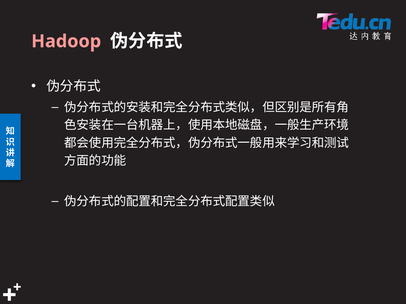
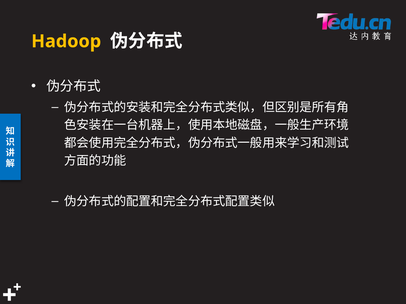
Hadoop colour: pink -> yellow
